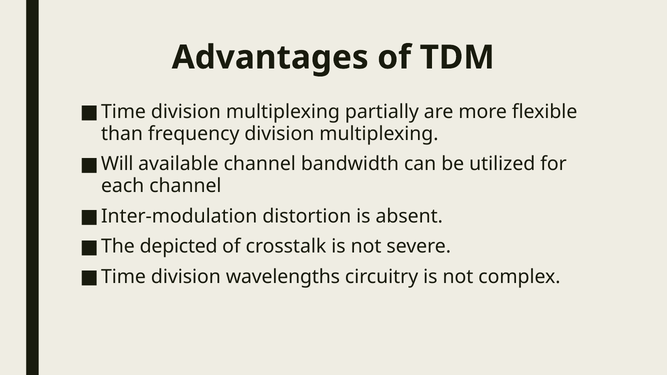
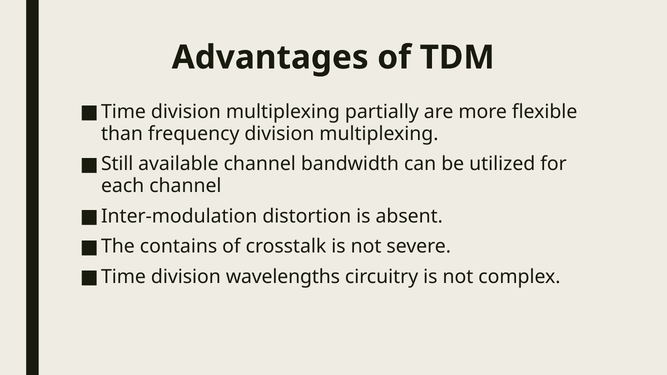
Will: Will -> Still
depicted: depicted -> contains
